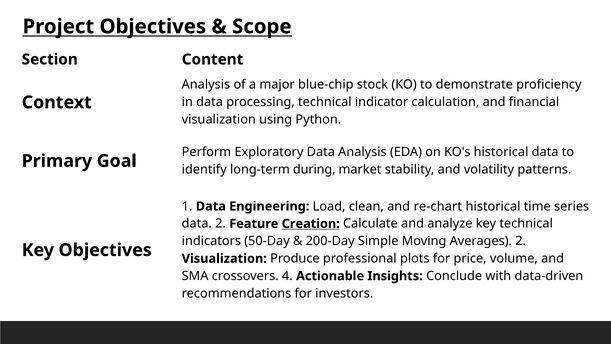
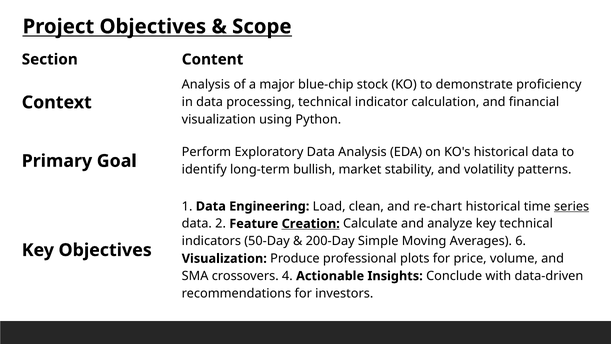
during: during -> bullish
series underline: none -> present
Averages 2: 2 -> 6
